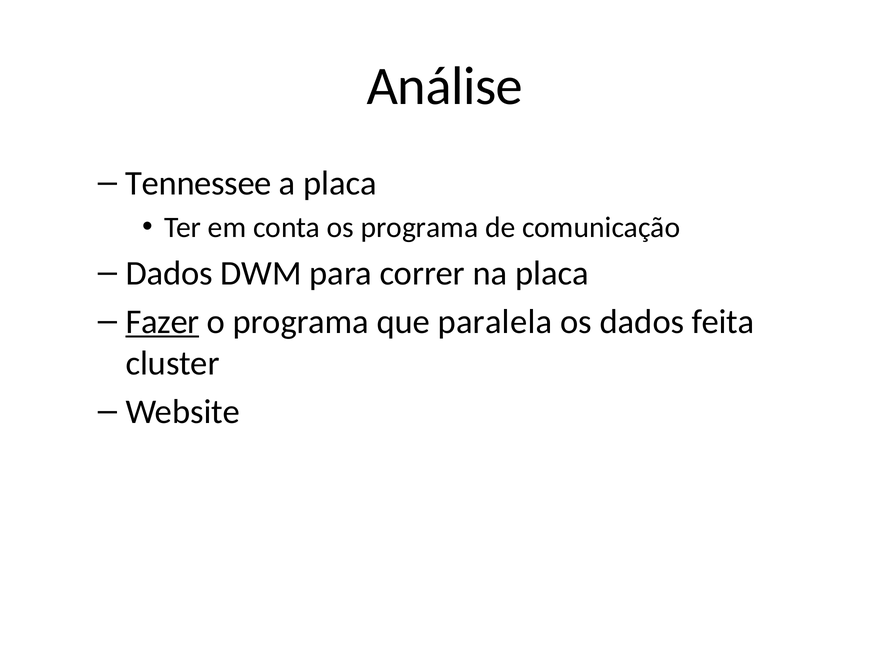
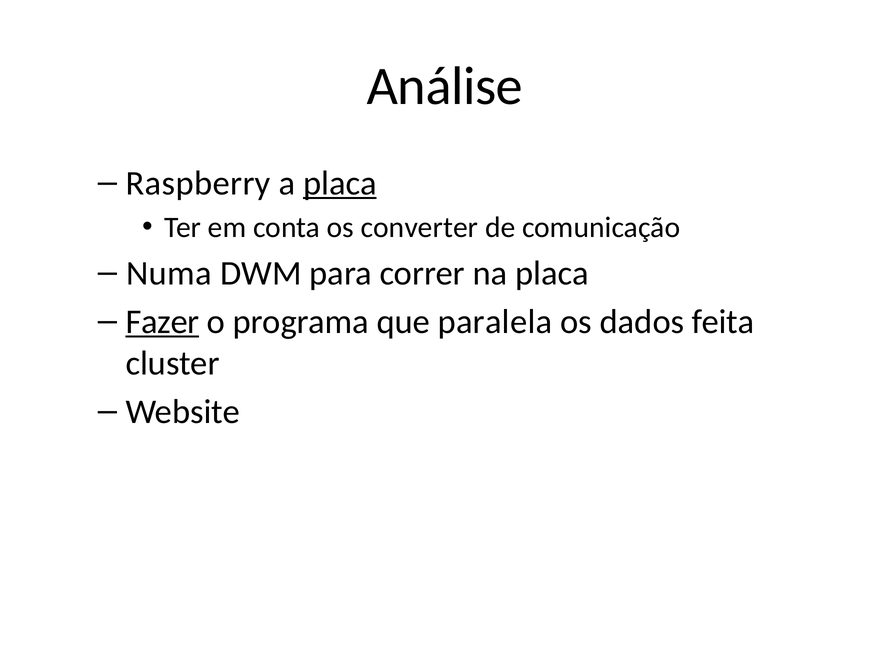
Tennessee: Tennessee -> Raspberry
placa at (340, 183) underline: none -> present
os programa: programa -> converter
Dados at (169, 273): Dados -> Numa
